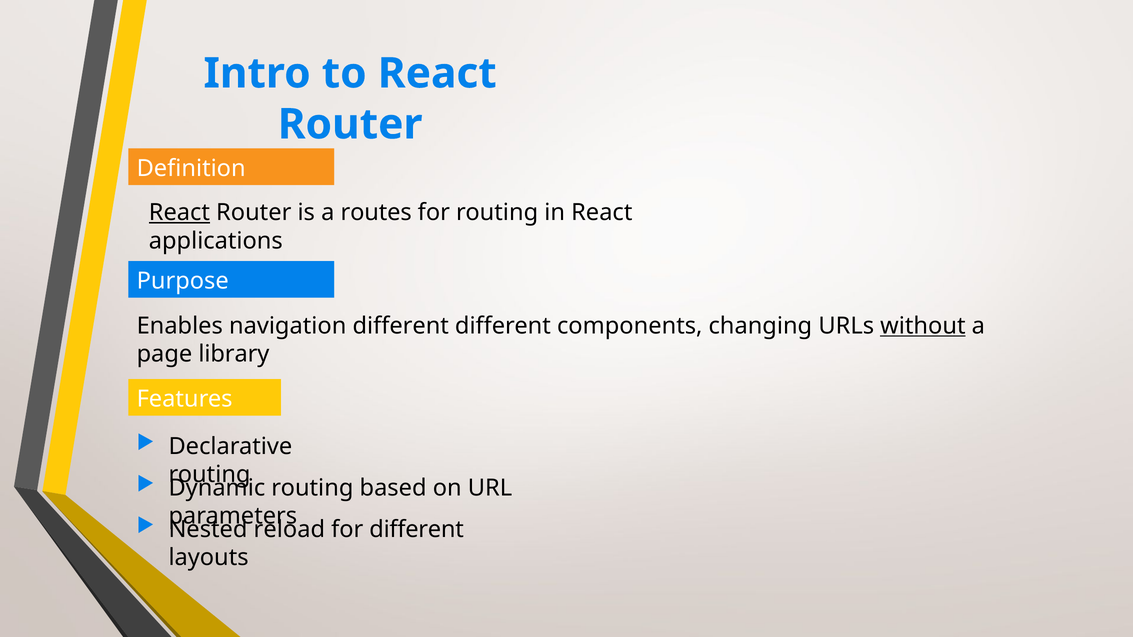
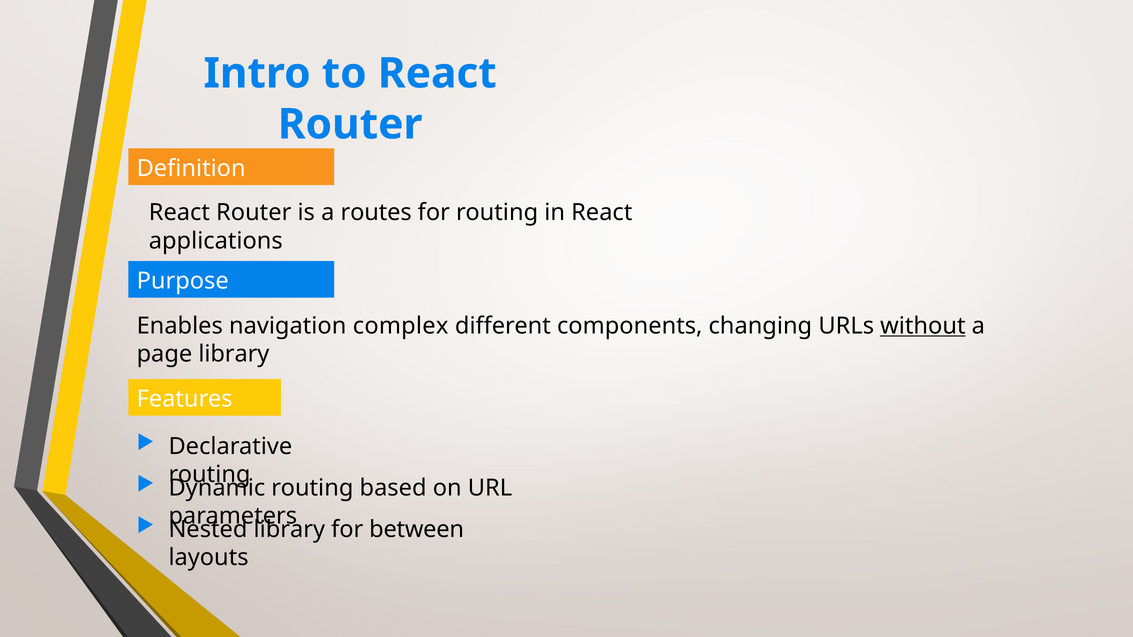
React at (179, 213) underline: present -> none
navigation different: different -> complex
reload at (289, 530): reload -> library
for different: different -> between
